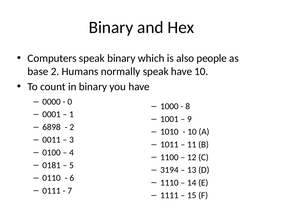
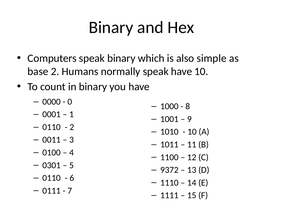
people: people -> simple
6898 at (51, 127): 6898 -> 0110
0181: 0181 -> 0301
3194: 3194 -> 9372
